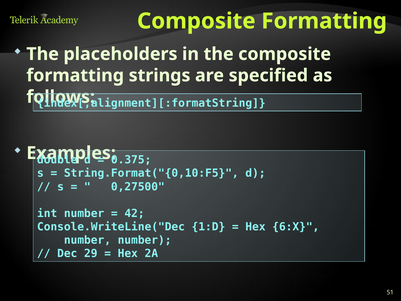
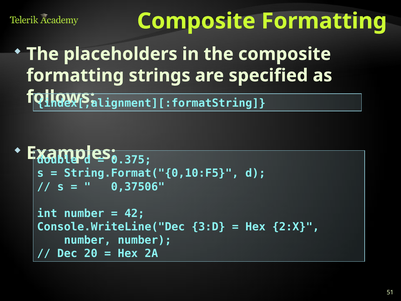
0,27500: 0,27500 -> 0,37506
1:D: 1:D -> 3:D
6:X: 6:X -> 2:X
29: 29 -> 20
